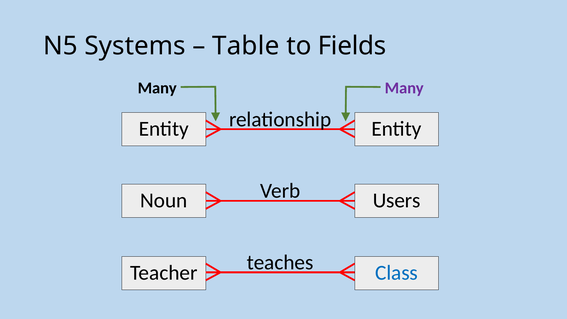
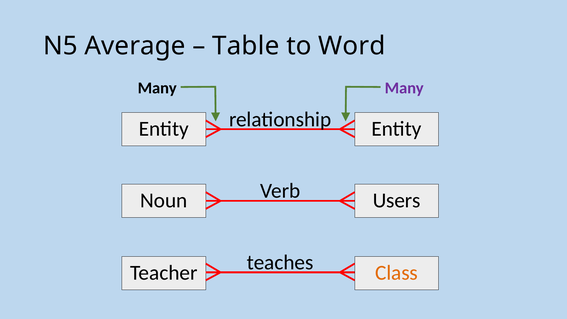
Systems: Systems -> Average
Fields: Fields -> Word
Class colour: blue -> orange
